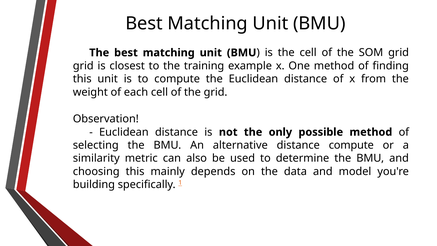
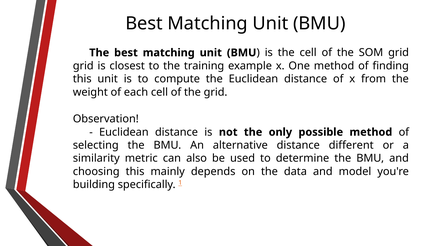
distance compute: compute -> different
